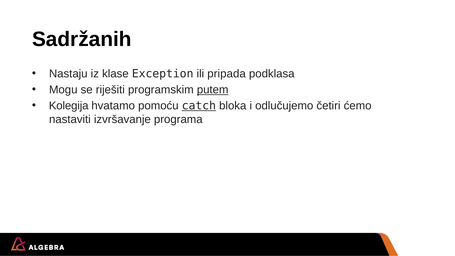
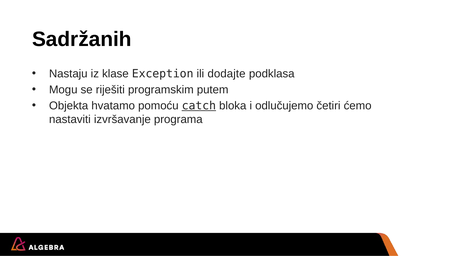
pripada: pripada -> dodajte
putem underline: present -> none
Kolegija: Kolegija -> Objekta
